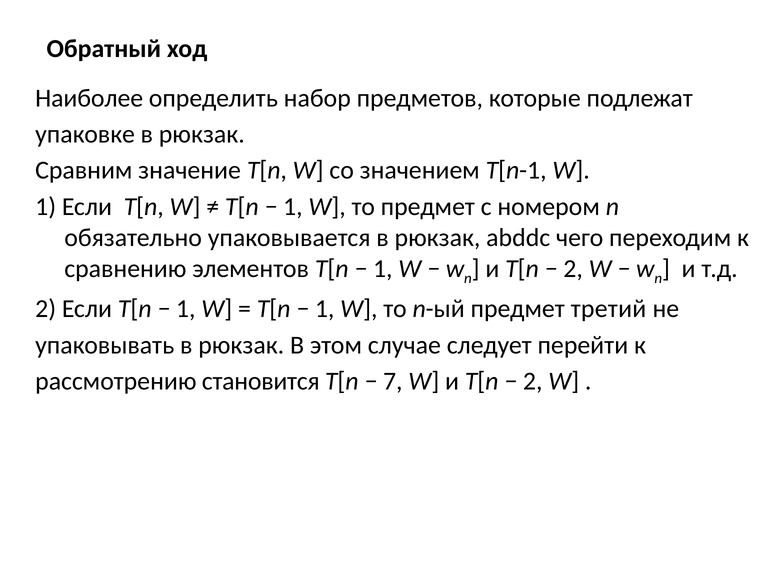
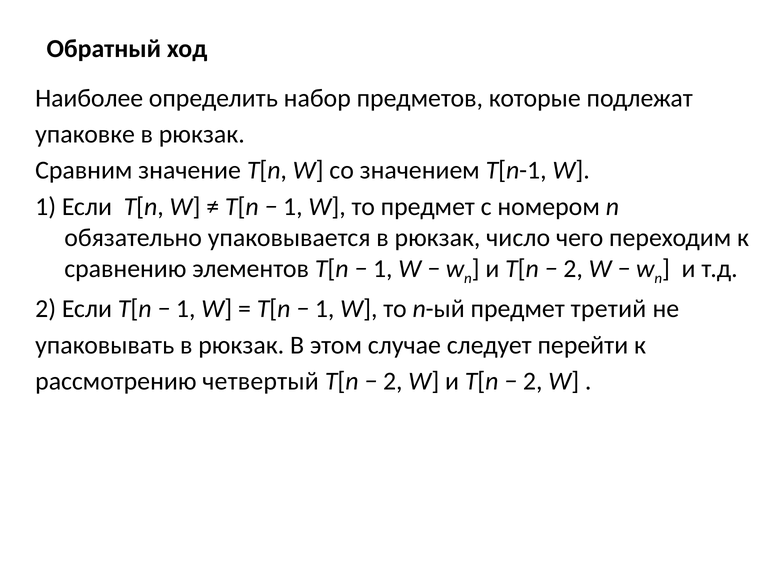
abddc: abddc -> число
становится: становится -> четвертый
7 at (393, 381): 7 -> 2
